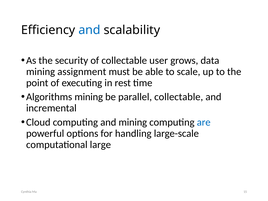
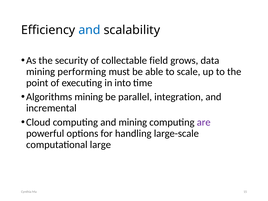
user: user -> field
assignment: assignment -> performing
rest: rest -> into
parallel collectable: collectable -> integration
are colour: blue -> purple
